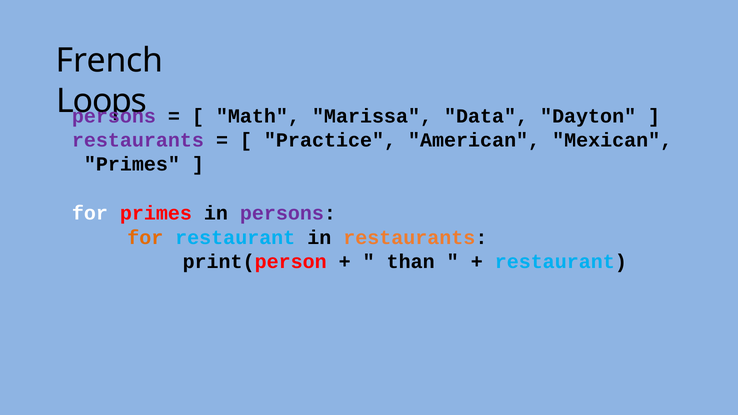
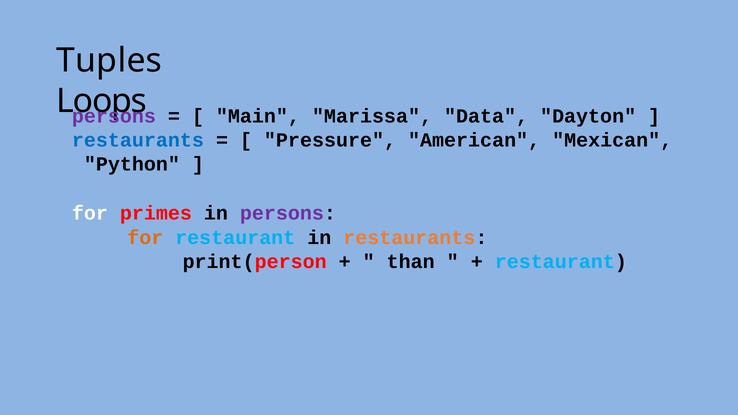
French: French -> Tuples
Math: Math -> Main
restaurants at (138, 140) colour: purple -> blue
Practice: Practice -> Pressure
Primes at (132, 164): Primes -> Python
